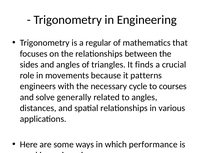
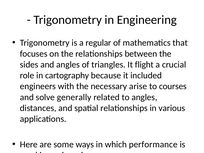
It finds: finds -> flight
movements: movements -> cartography
patterns: patterns -> included
cycle: cycle -> arise
